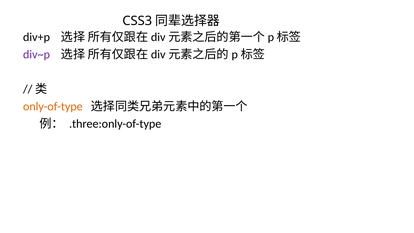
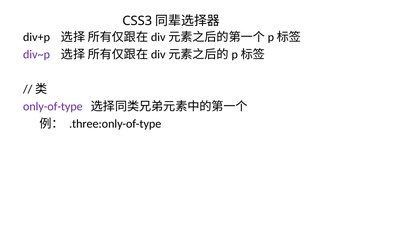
only-of-type colour: orange -> purple
